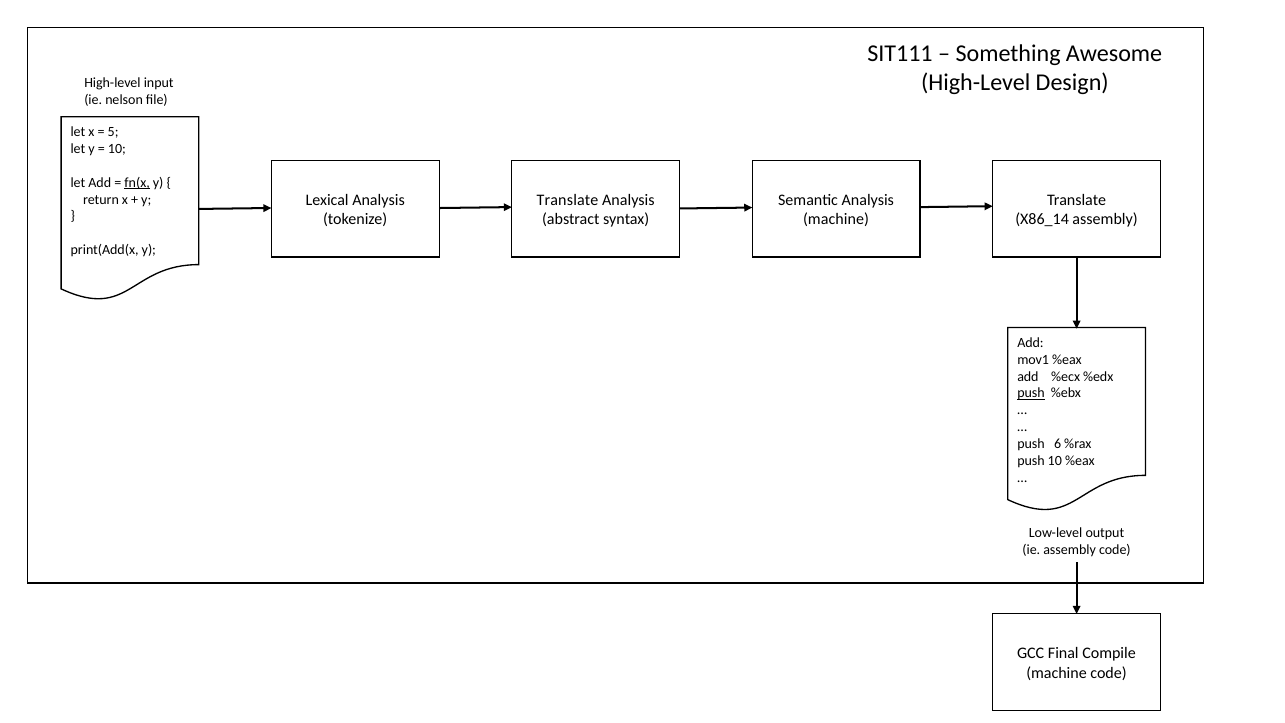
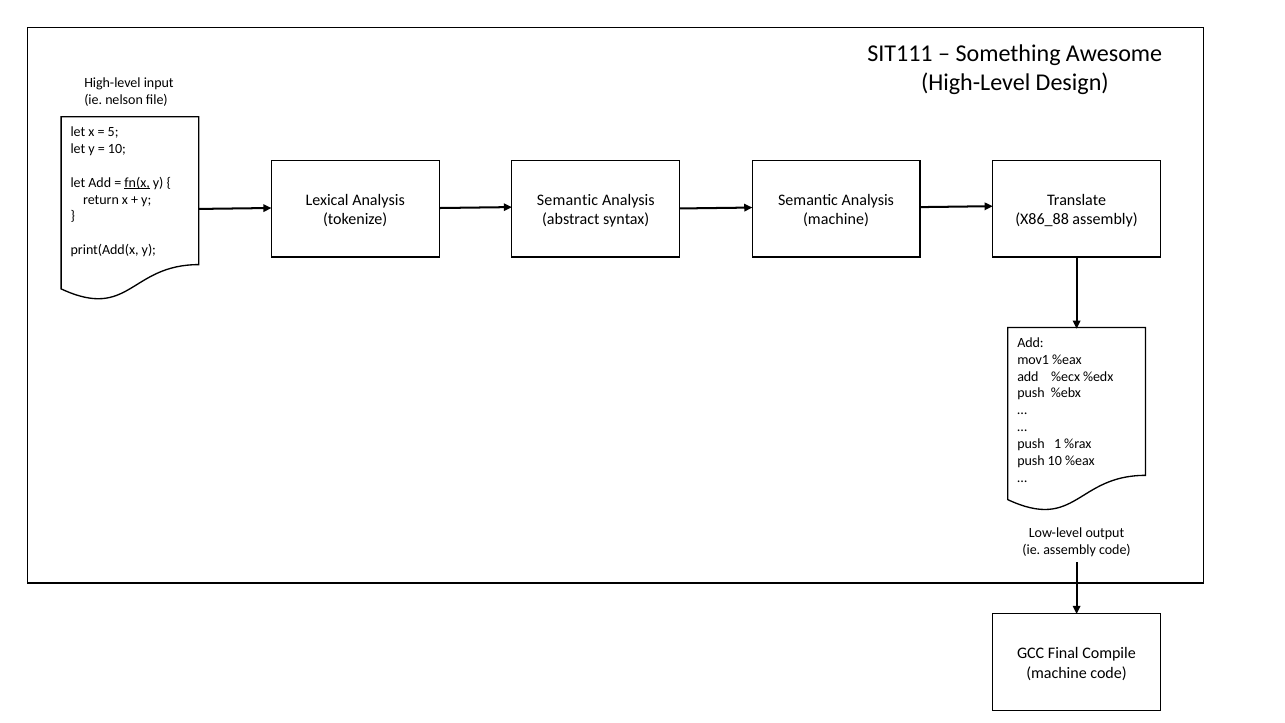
Translate at (568, 200): Translate -> Semantic
X86_14: X86_14 -> X86_88
push at (1031, 393) underline: present -> none
6: 6 -> 1
